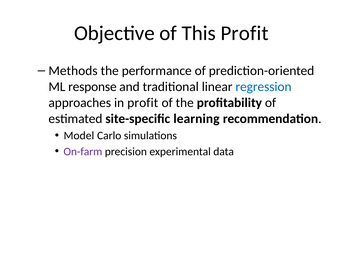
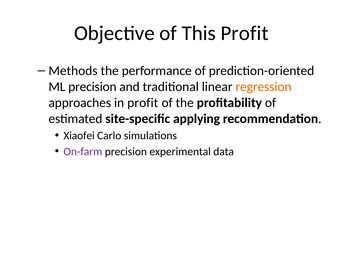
ML response: response -> precision
regression colour: blue -> orange
learning: learning -> applying
Model: Model -> Xiaofei
